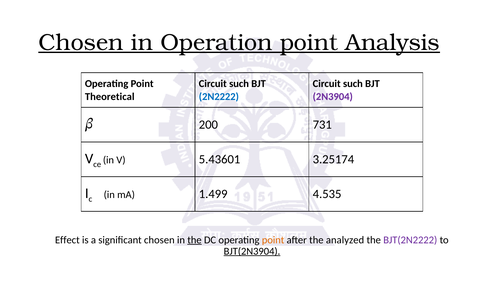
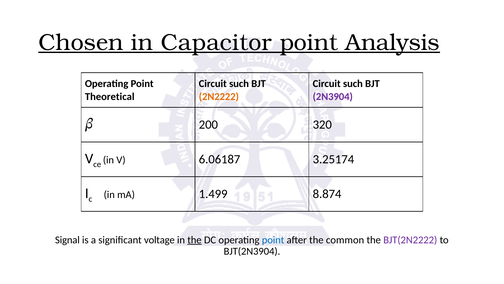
Operation: Operation -> Capacitor
2N2222 colour: blue -> orange
731: 731 -> 320
5.43601: 5.43601 -> 6.06187
4.535: 4.535 -> 8.874
Effect: Effect -> Signal
significant chosen: chosen -> voltage
point at (273, 239) colour: orange -> blue
analyzed: analyzed -> common
BJT(2N3904 underline: present -> none
